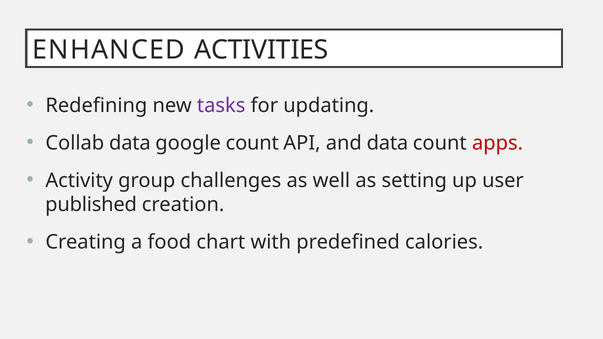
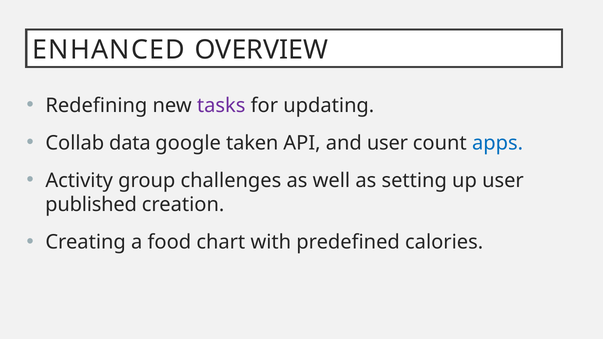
ACTIVITIES: ACTIVITIES -> OVERVIEW
google count: count -> taken
and data: data -> user
apps colour: red -> blue
